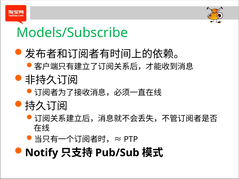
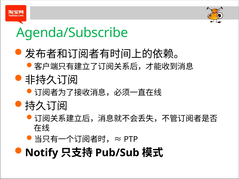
Models/Subscribe: Models/Subscribe -> Agenda/Subscribe
